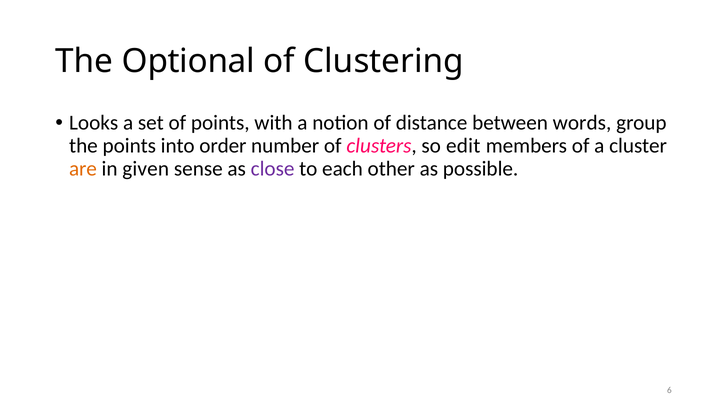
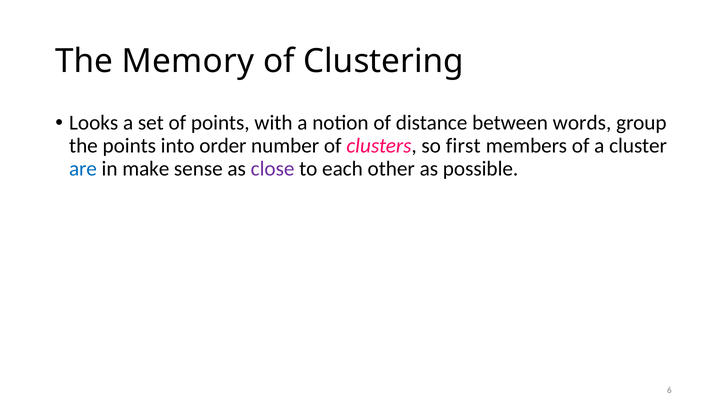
Optional: Optional -> Memory
edit: edit -> first
are colour: orange -> blue
given: given -> make
